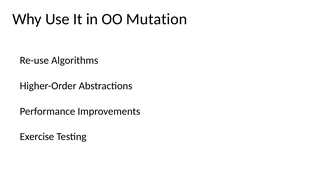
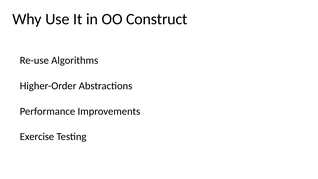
Mutation: Mutation -> Construct
